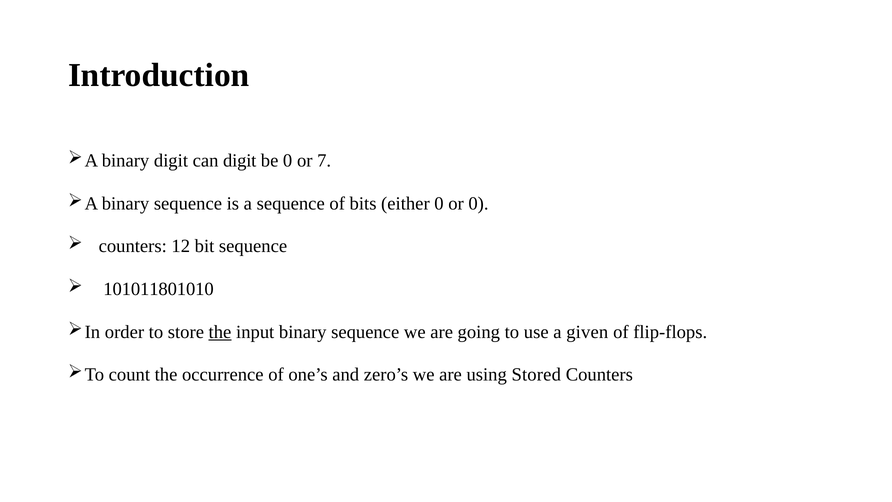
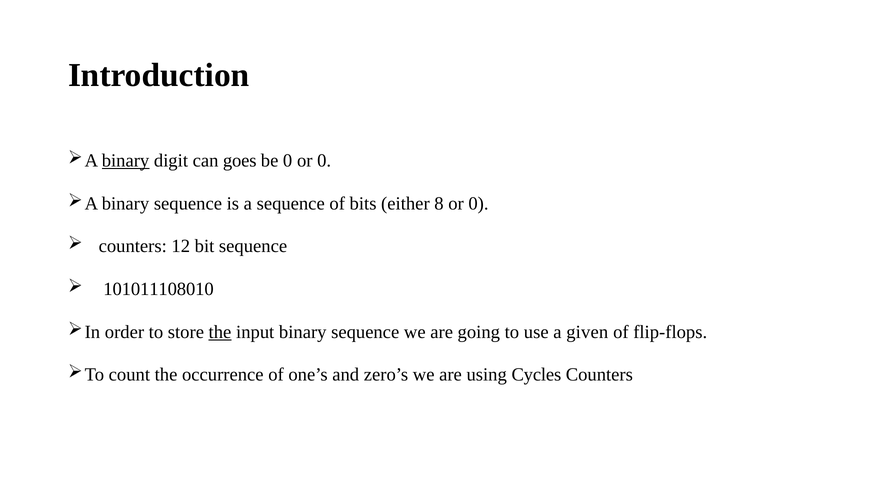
binary at (126, 161) underline: none -> present
can digit: digit -> goes
0 or 7: 7 -> 0
either 0: 0 -> 8
101011801010: 101011801010 -> 101011108010
Stored: Stored -> Cycles
